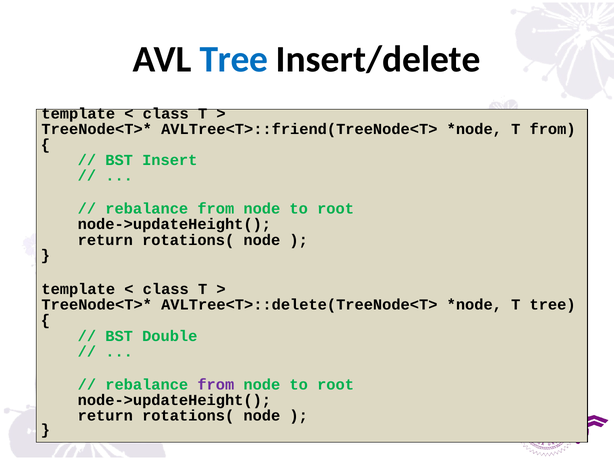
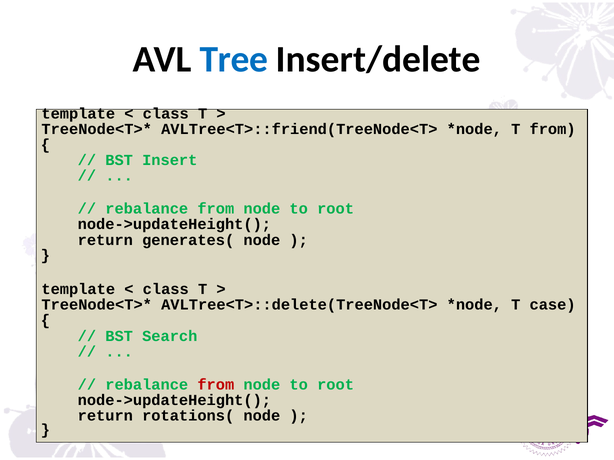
rotations( at (188, 241): rotations( -> generates(
T tree: tree -> case
Double: Double -> Search
from at (216, 385) colour: purple -> red
